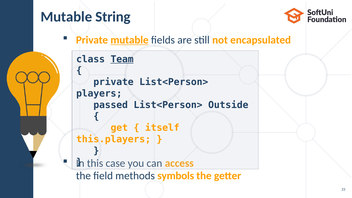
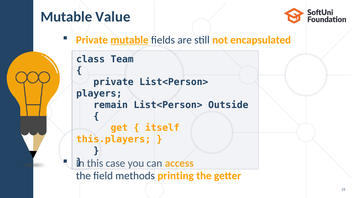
String: String -> Value
Team underline: present -> none
passed: passed -> remain
symbols: symbols -> printing
